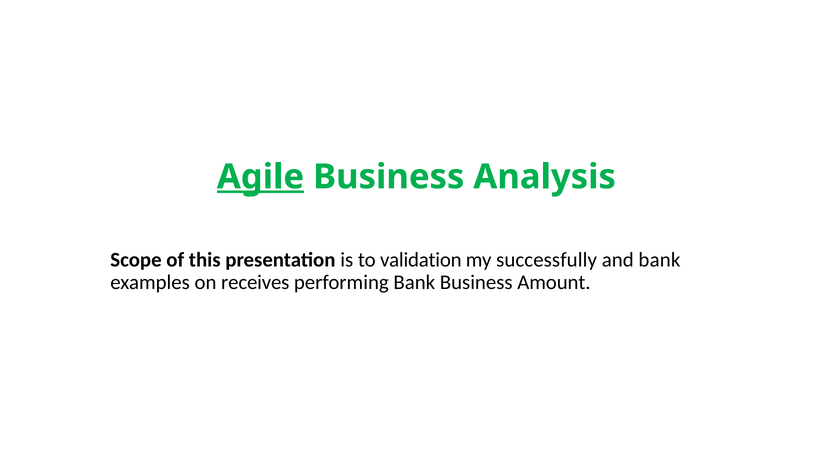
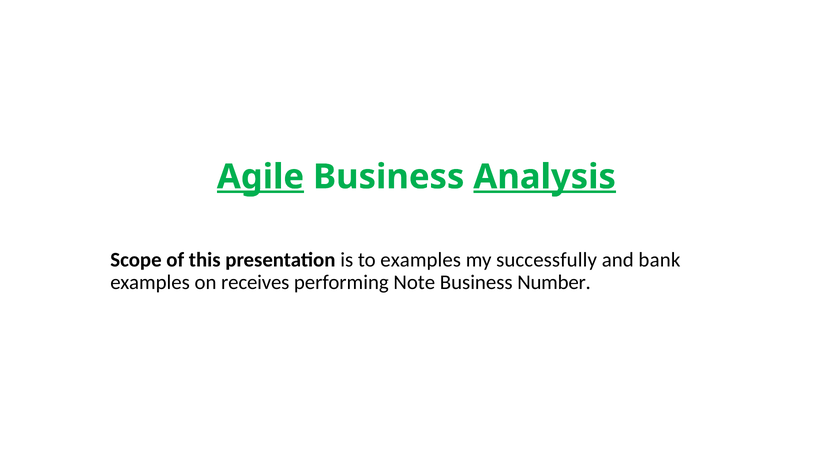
Analysis underline: none -> present
to validation: validation -> examples
performing Bank: Bank -> Note
Amount: Amount -> Number
